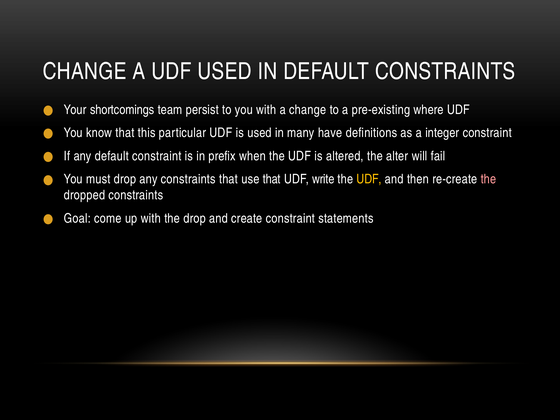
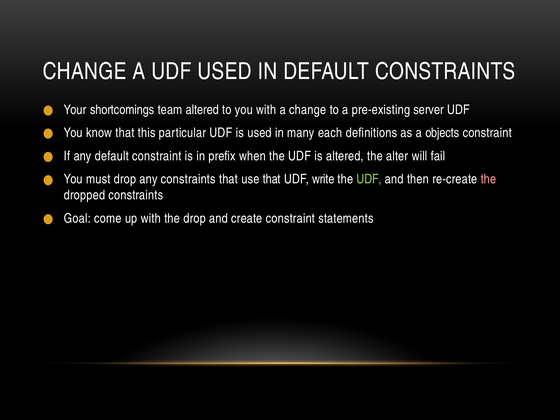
team persist: persist -> altered
where: where -> server
have: have -> each
integer: integer -> objects
UDF at (369, 179) colour: yellow -> light green
